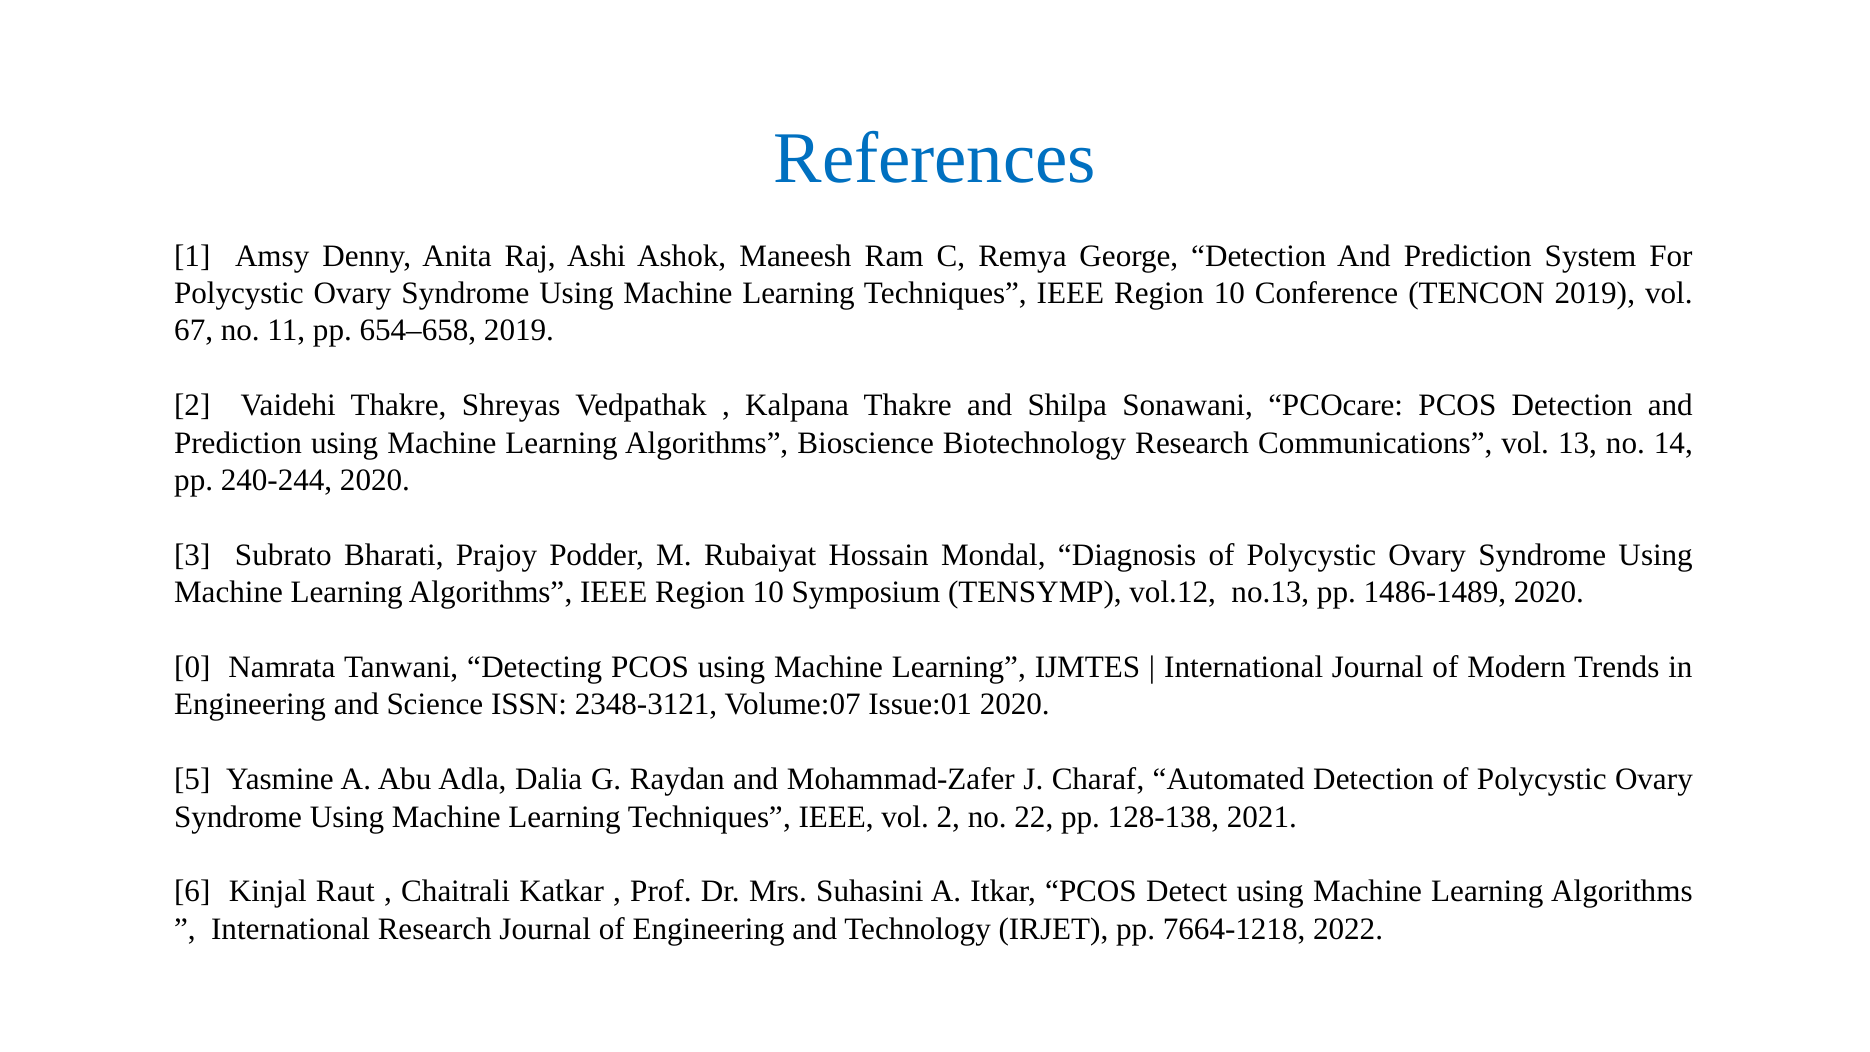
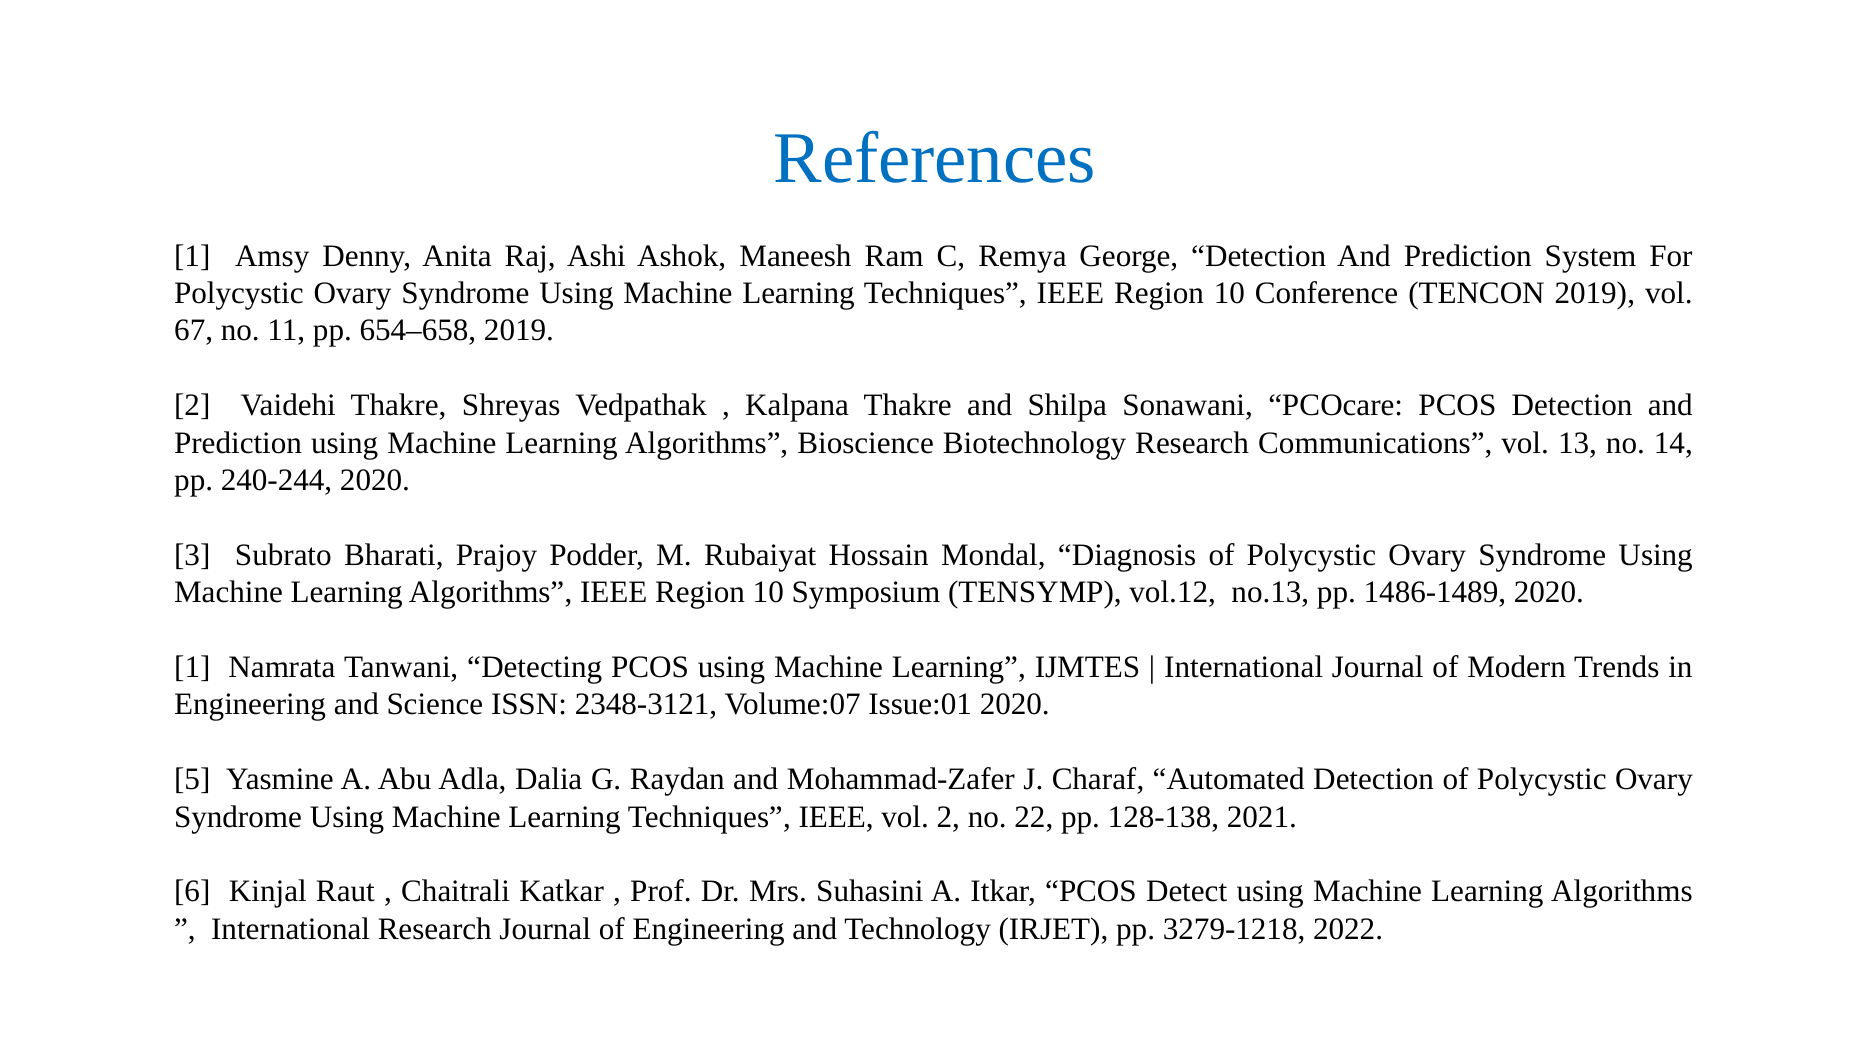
0 at (192, 667): 0 -> 1
7664-1218: 7664-1218 -> 3279-1218
